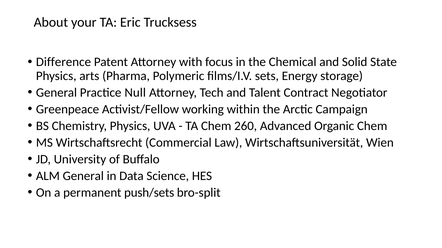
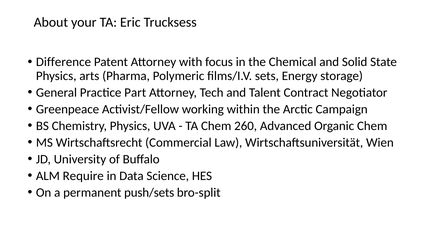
Null: Null -> Part
ALM General: General -> Require
